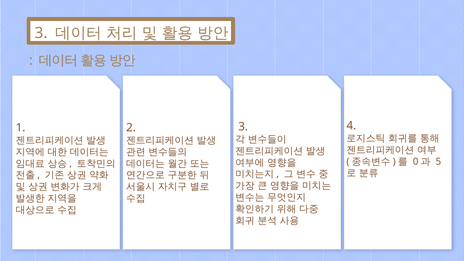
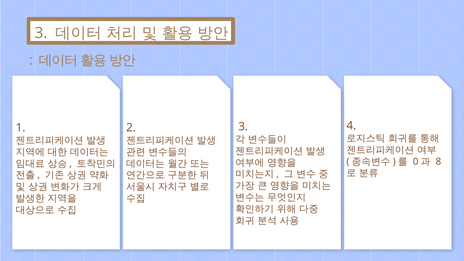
5: 5 -> 8
